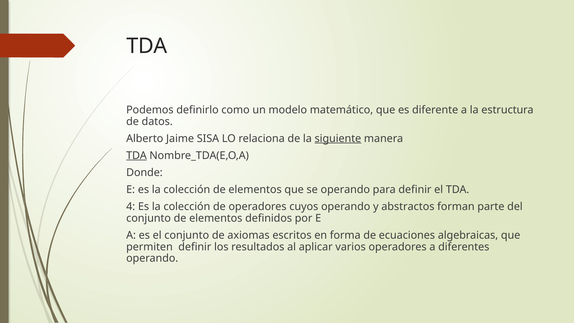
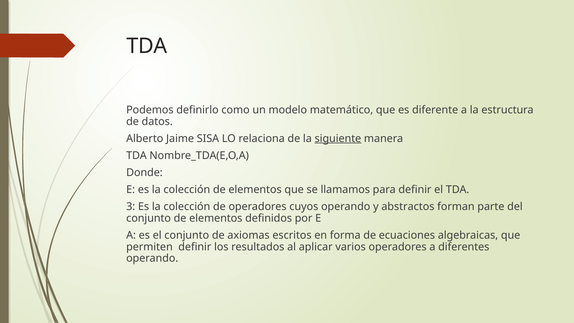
TDA at (136, 155) underline: present -> none
se operando: operando -> llamamos
4: 4 -> 3
